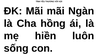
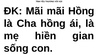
mãi Ngàn: Ngàn -> Hồng
luôn: luôn -> gian
